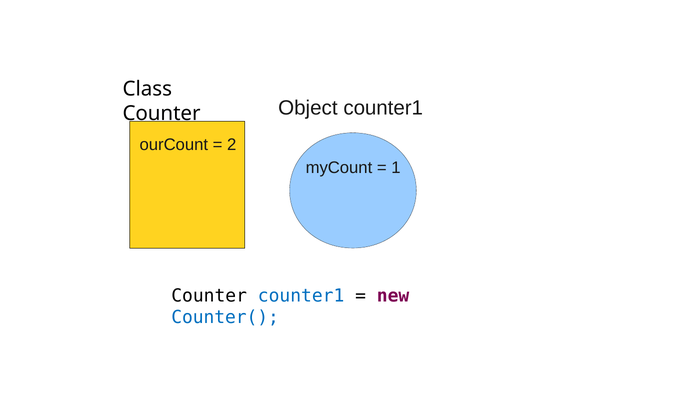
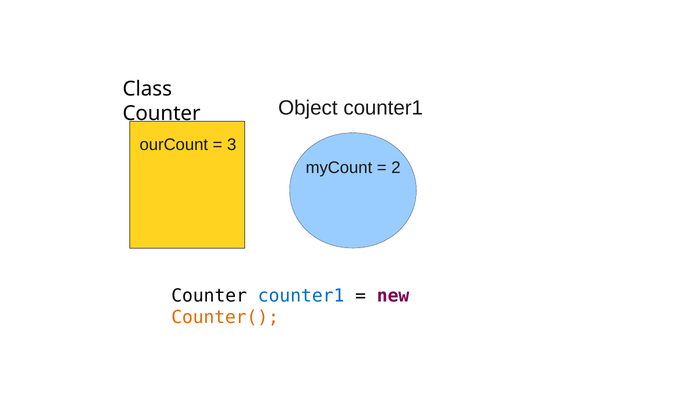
2: 2 -> 3
1: 1 -> 2
Counter( colour: blue -> orange
